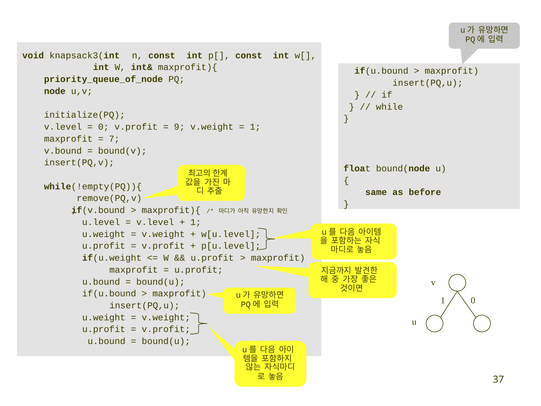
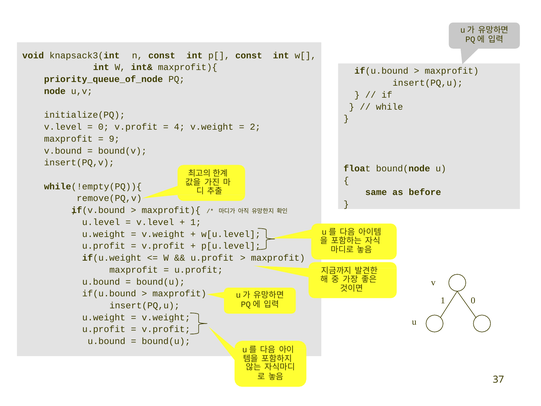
9: 9 -> 4
1 at (255, 127): 1 -> 2
7: 7 -> 9
